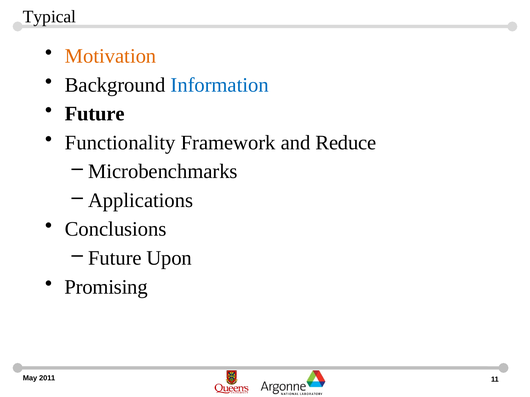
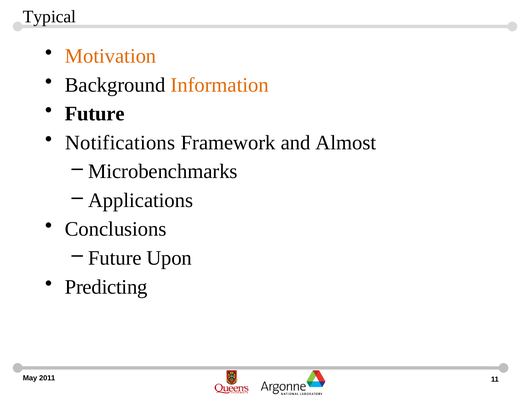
Information colour: blue -> orange
Functionality: Functionality -> Notifications
Reduce: Reduce -> Almost
Promising: Promising -> Predicting
